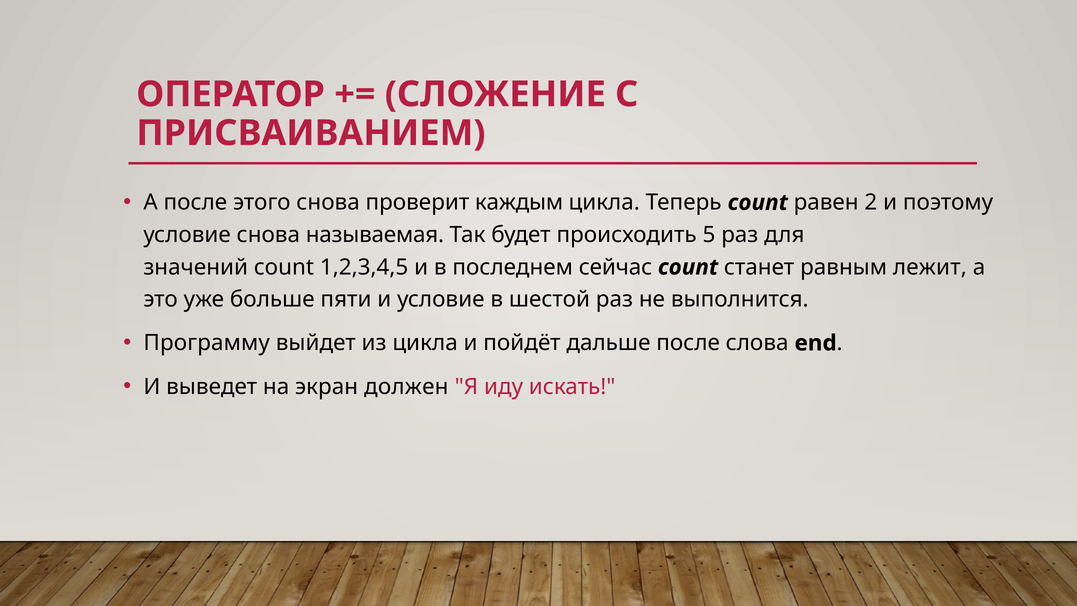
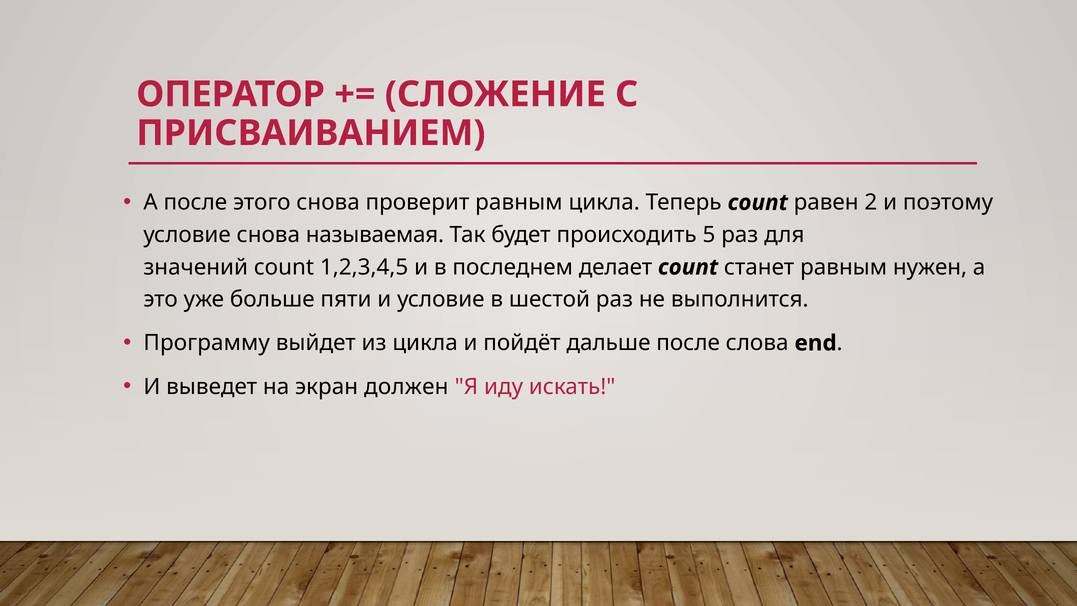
проверит каждым: каждым -> равным
сейчас: сейчас -> делает
лежит: лежит -> нужен
